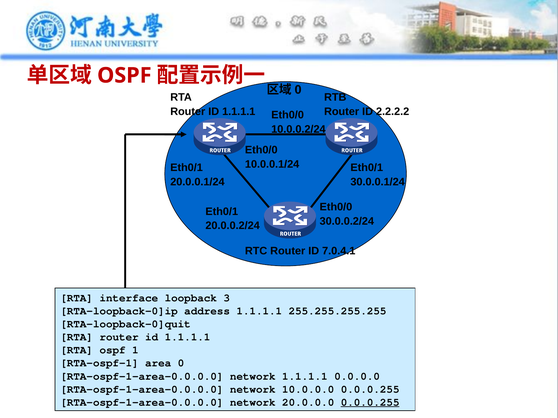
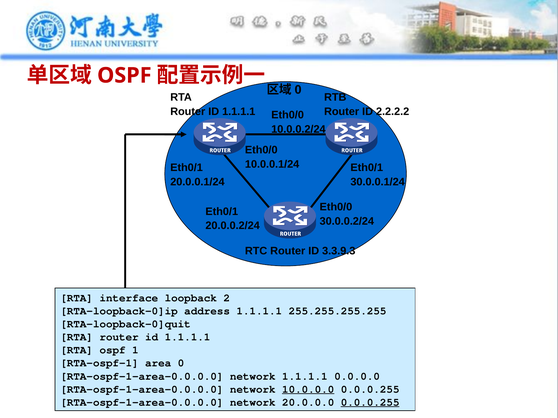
7.0.4.1: 7.0.4.1 -> 3.3.9.3
3: 3 -> 2
10.0.0.0 underline: none -> present
